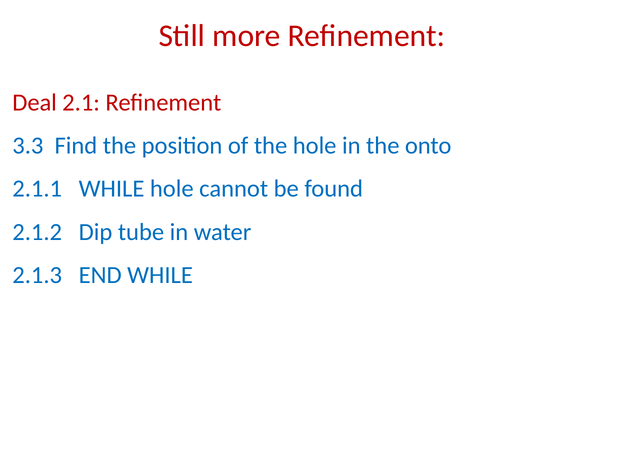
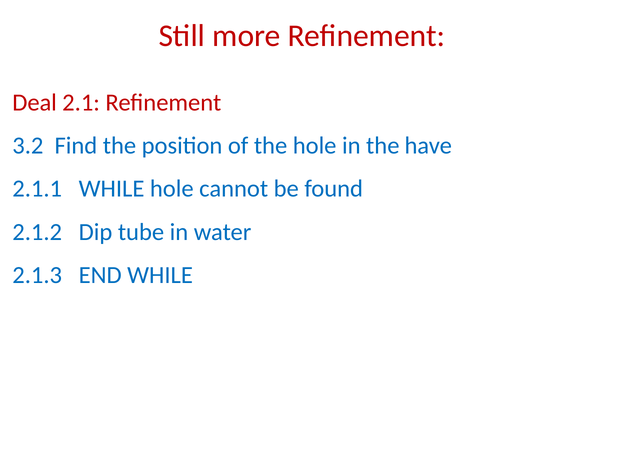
3.3: 3.3 -> 3.2
onto: onto -> have
